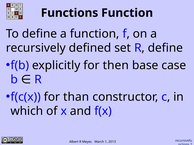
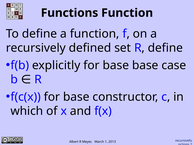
explicitly for then: then -> base
f(c(x for than: than -> base
